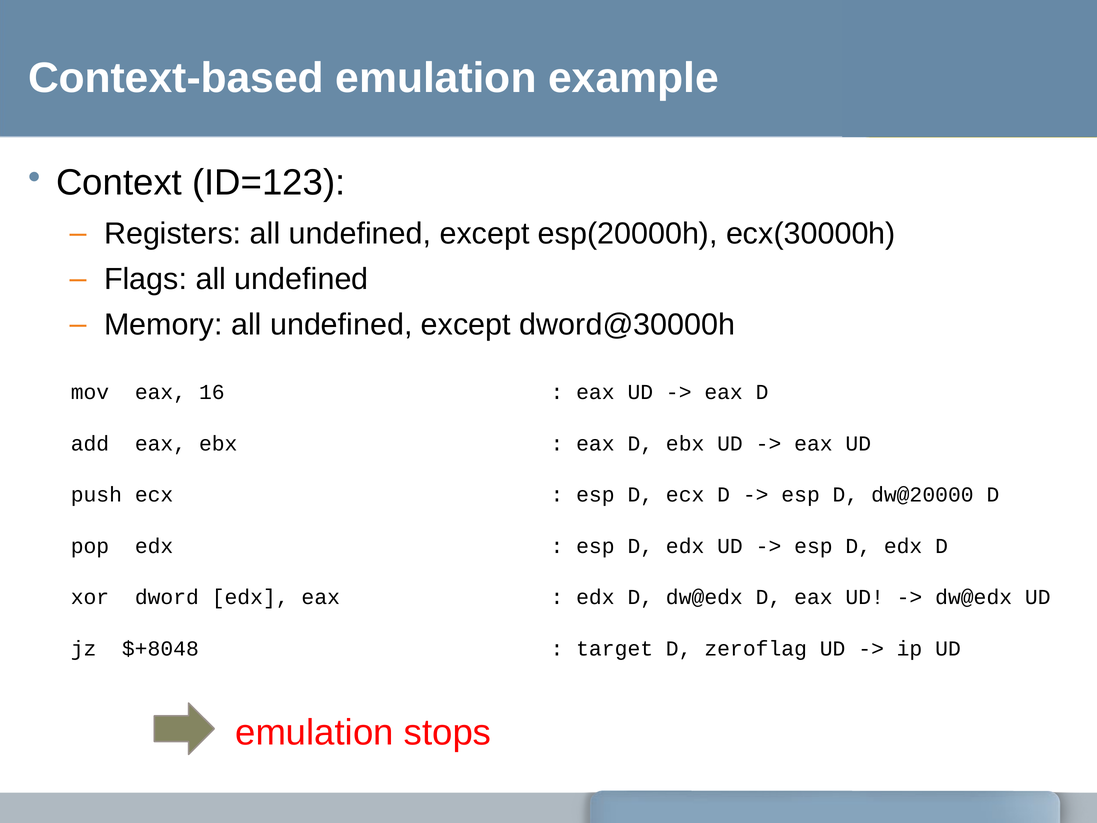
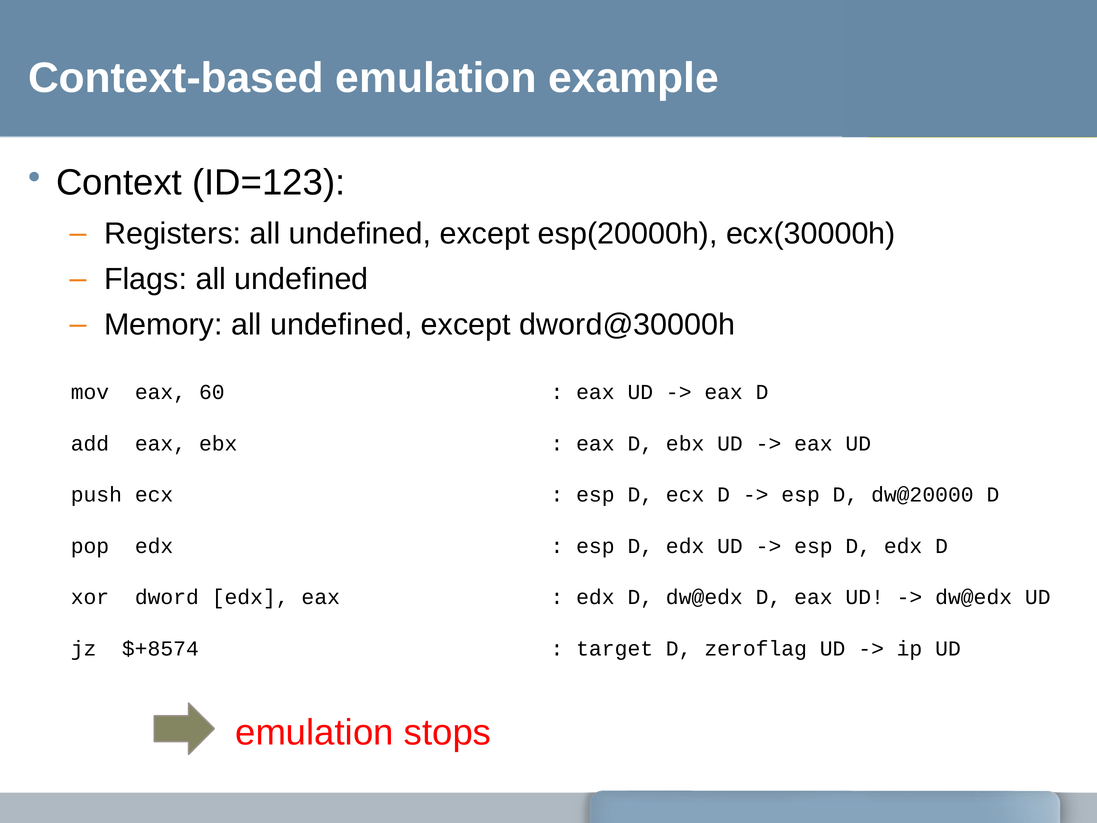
16: 16 -> 60
$+8048: $+8048 -> $+8574
